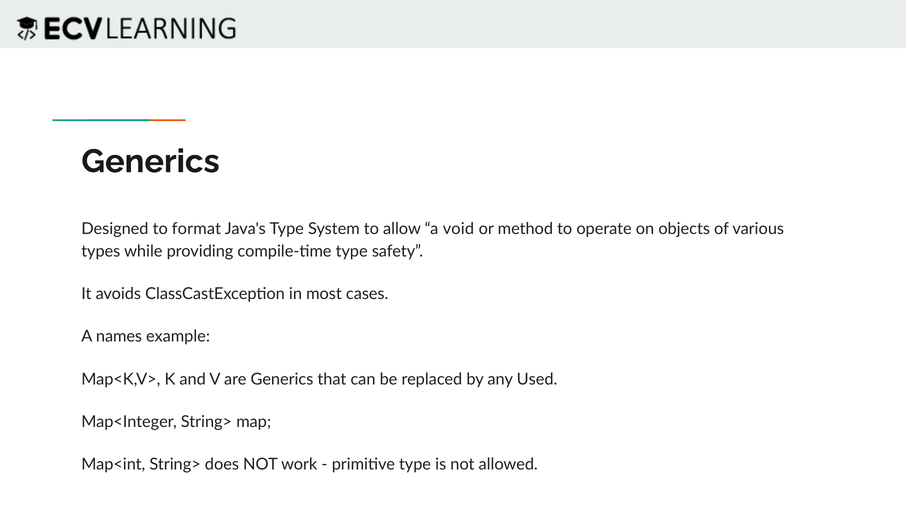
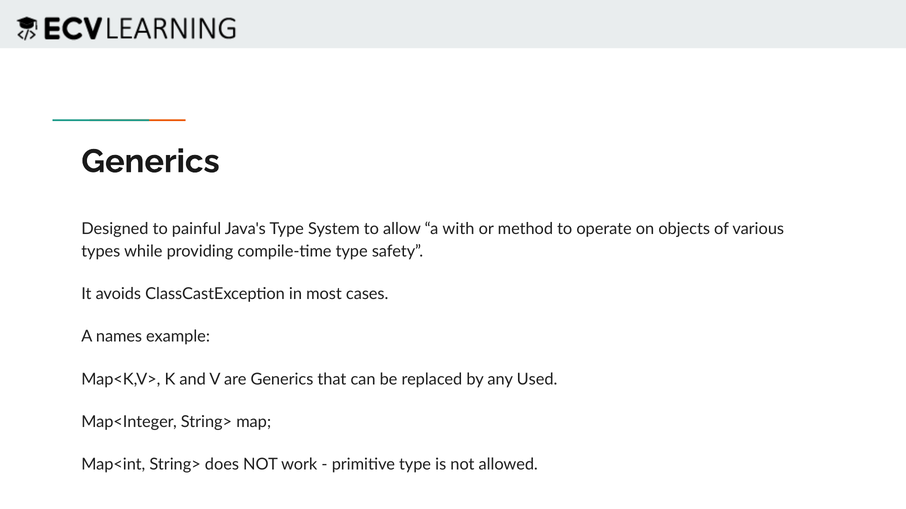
format: format -> painful
void: void -> with
